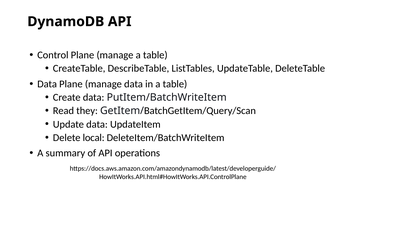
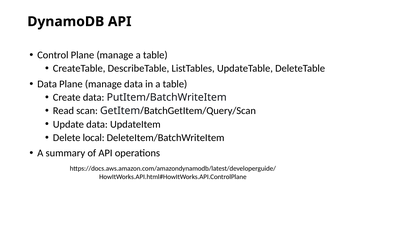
they: they -> scan
